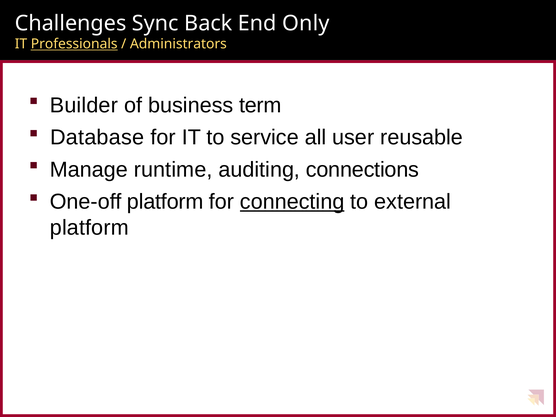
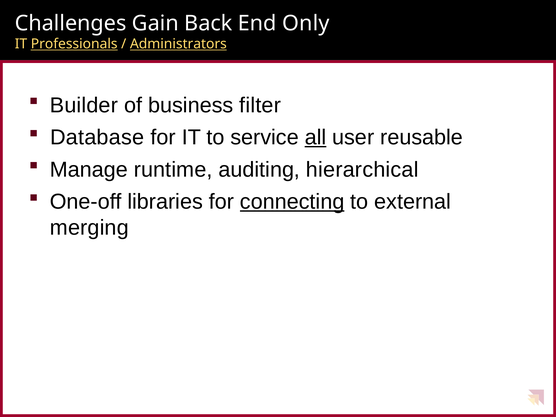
Sync: Sync -> Gain
Administrators underline: none -> present
term: term -> filter
all underline: none -> present
connections: connections -> hierarchical
One-off platform: platform -> libraries
platform at (89, 228): platform -> merging
